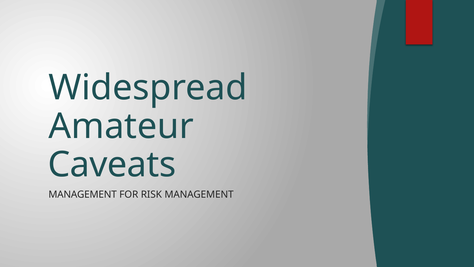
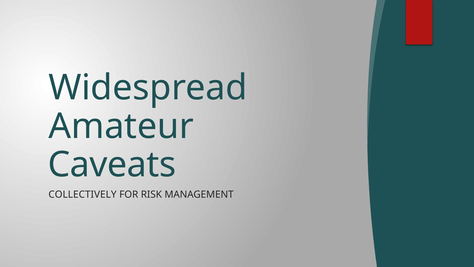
MANAGEMENT at (83, 194): MANAGEMENT -> COLLECTIVELY
